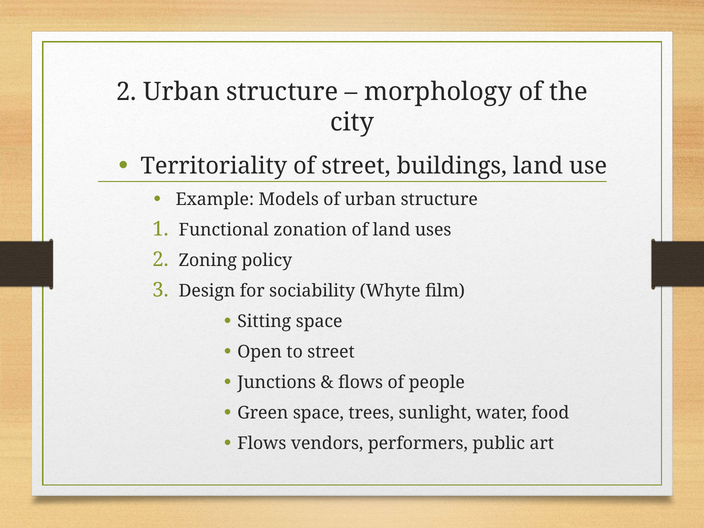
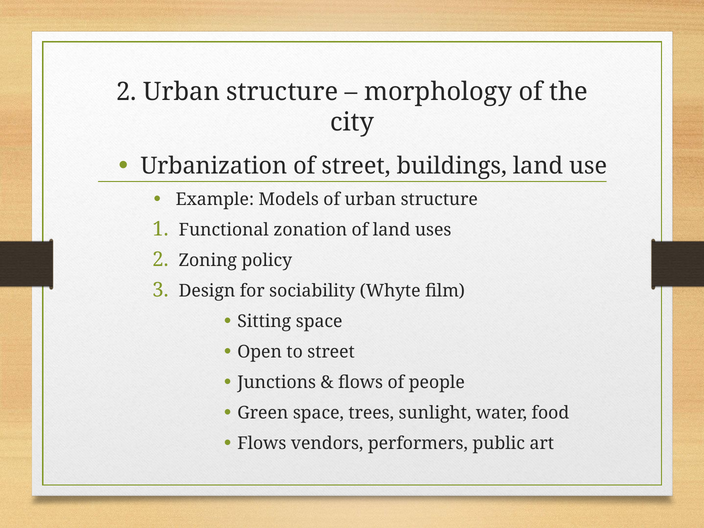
Territoriality: Territoriality -> Urbanization
